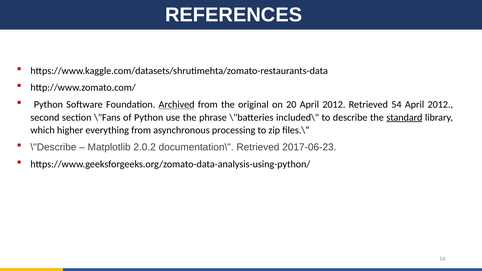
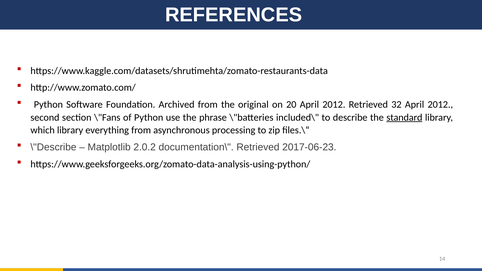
Archived underline: present -> none
54: 54 -> 32
which higher: higher -> library
